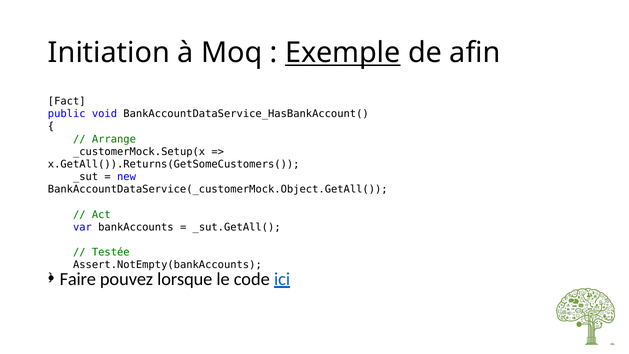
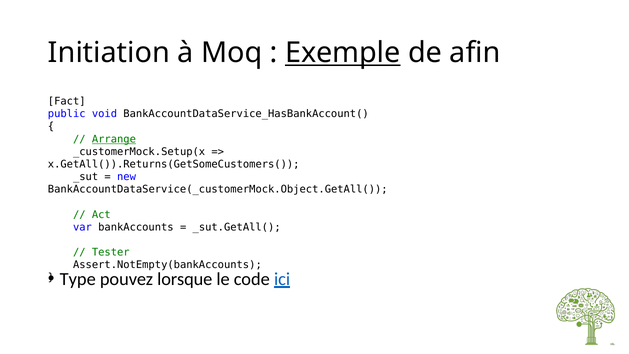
Arrange underline: none -> present
Testée: Testée -> Tester
Faire: Faire -> Type
